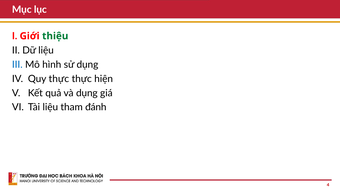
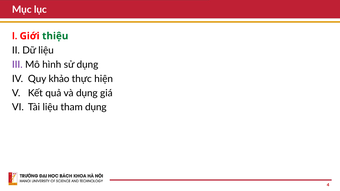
III colour: blue -> purple
Quy thực: thực -> khảo
tham đánh: đánh -> dụng
